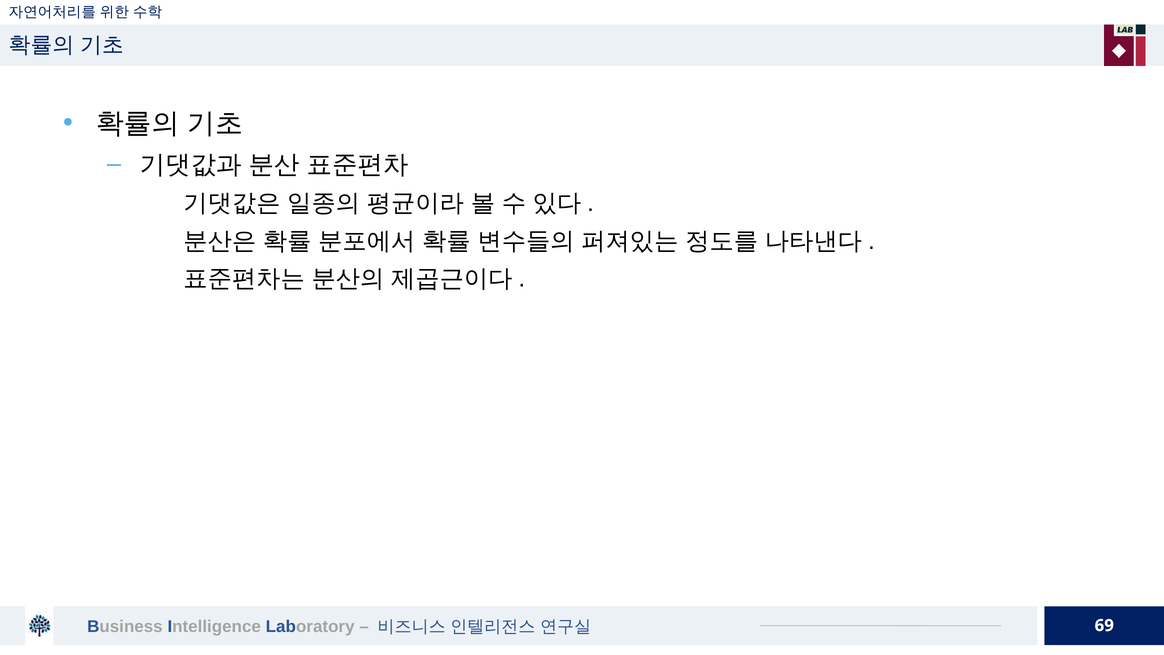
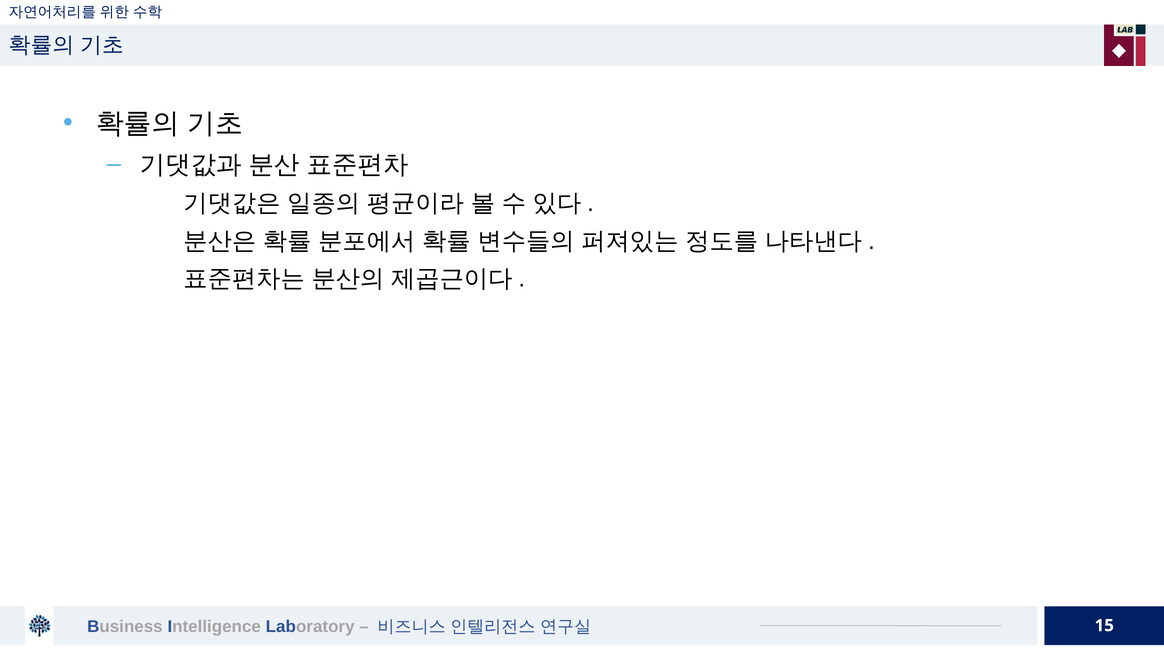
69: 69 -> 15
